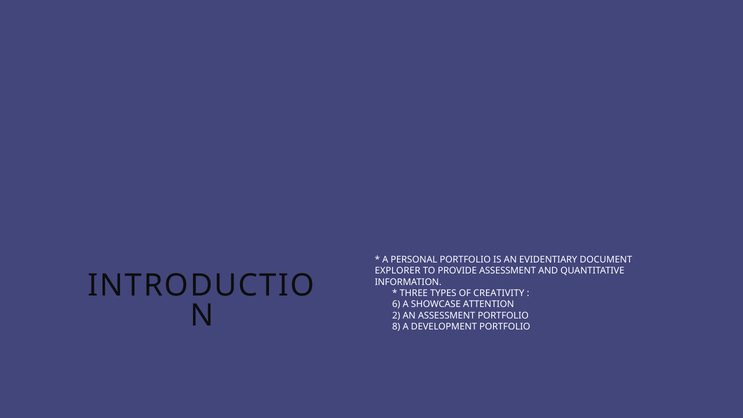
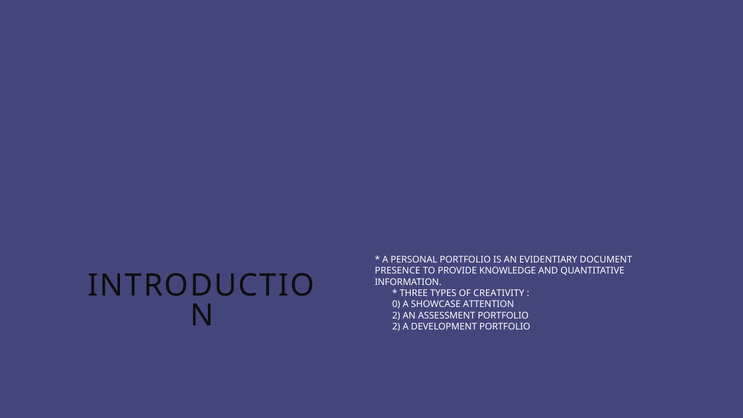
EXPLORER: EXPLORER -> PRESENCE
PROVIDE ASSESSMENT: ASSESSMENT -> KNOWLEDGE
6: 6 -> 0
8 at (396, 327): 8 -> 2
